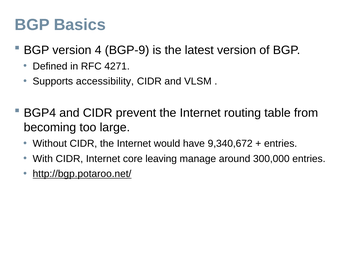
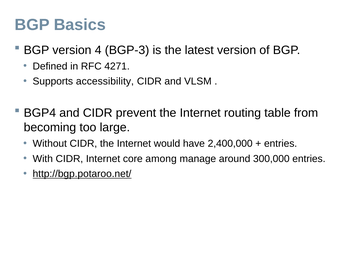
BGP-9: BGP-9 -> BGP-3
9,340,672: 9,340,672 -> 2,400,000
leaving: leaving -> among
